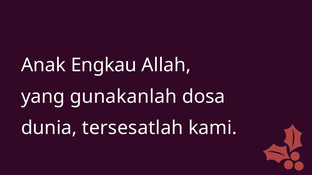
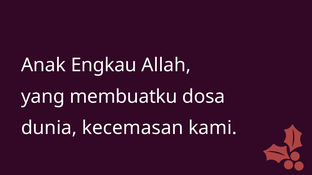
gunakanlah: gunakanlah -> membuatku
tersesatlah: tersesatlah -> kecemasan
